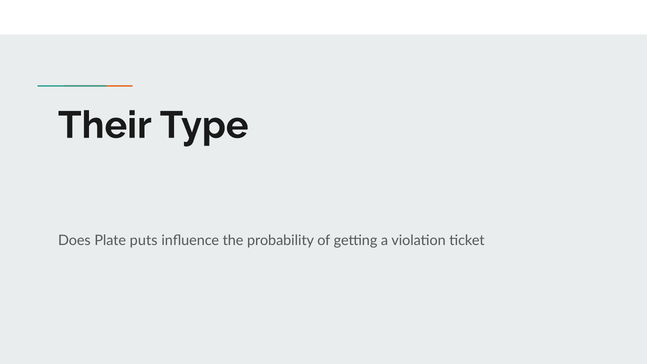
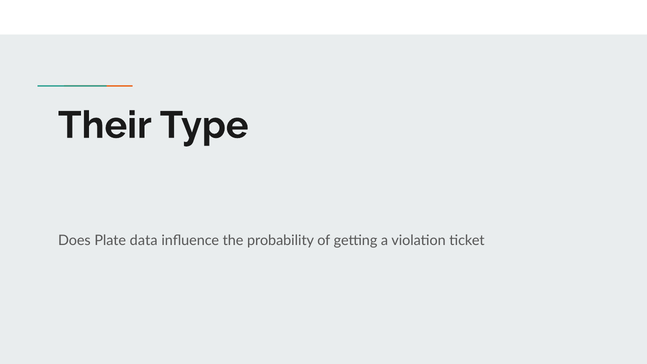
puts: puts -> data
